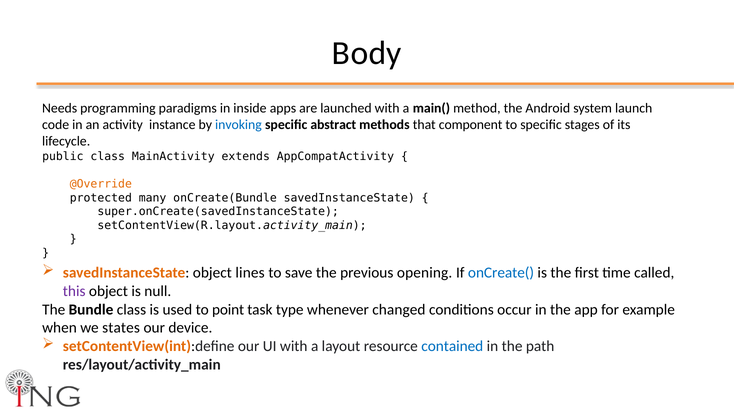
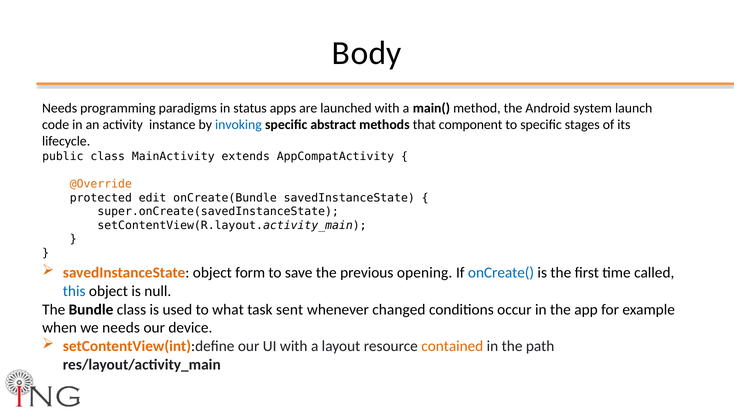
inside: inside -> status
many: many -> edit
lines: lines -> form
this colour: purple -> blue
point: point -> what
type: type -> sent
we states: states -> needs
contained colour: blue -> orange
